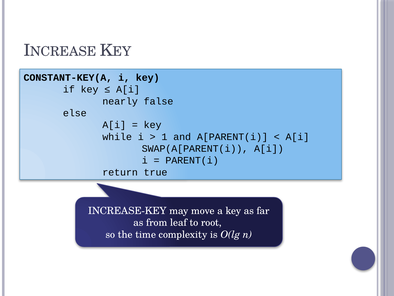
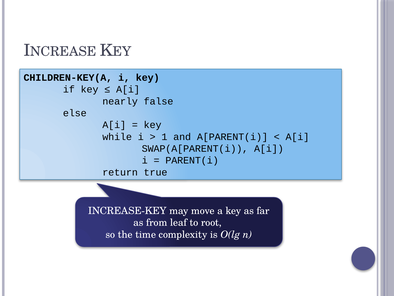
CONSTANT-KEY(A: CONSTANT-KEY(A -> CHILDREN-KEY(A
